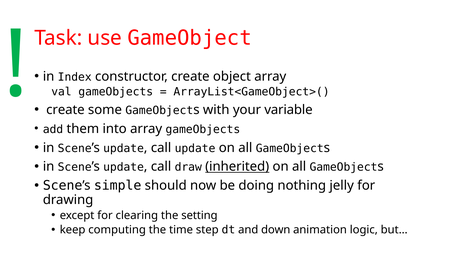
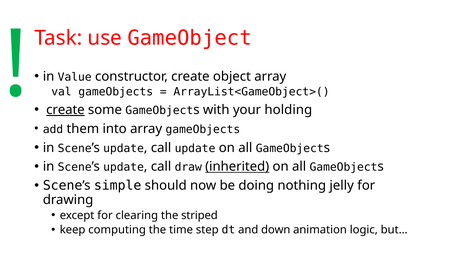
Index: Index -> Value
create at (65, 110) underline: none -> present
variable: variable -> holding
setting: setting -> striped
